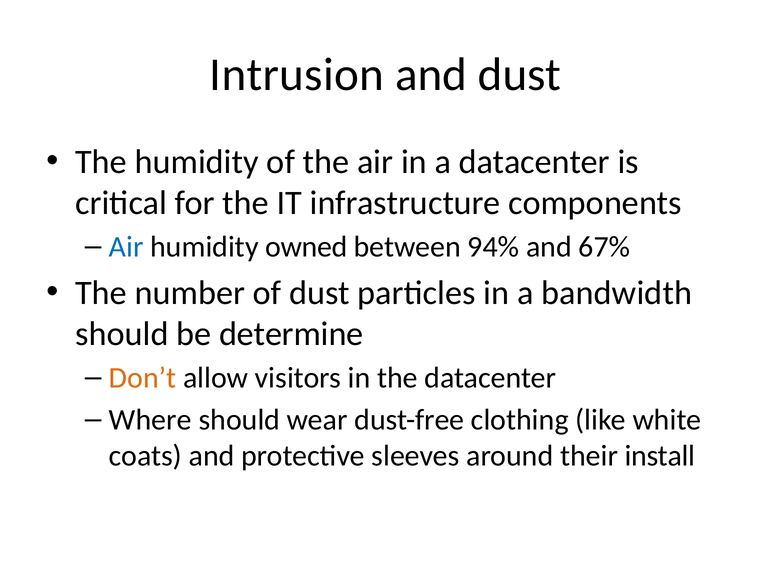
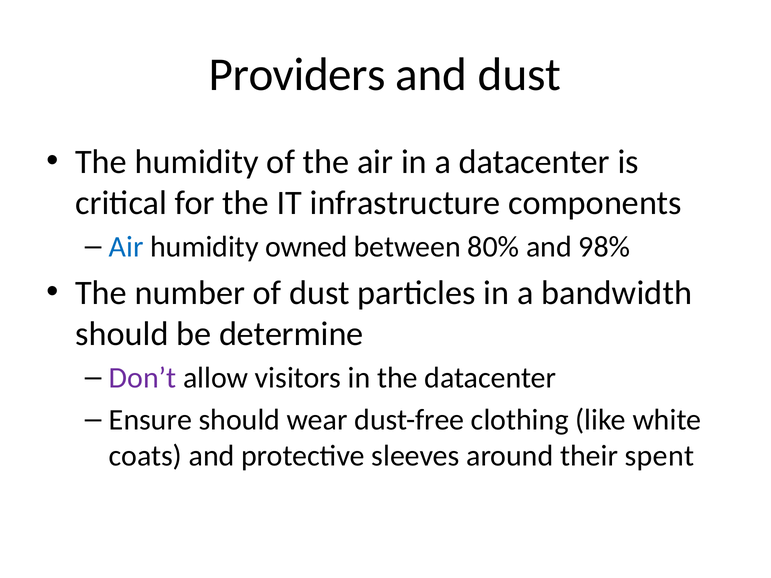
Intrusion: Intrusion -> Providers
94%: 94% -> 80%
67%: 67% -> 98%
Don’t colour: orange -> purple
Where: Where -> Ensure
install: install -> spent
